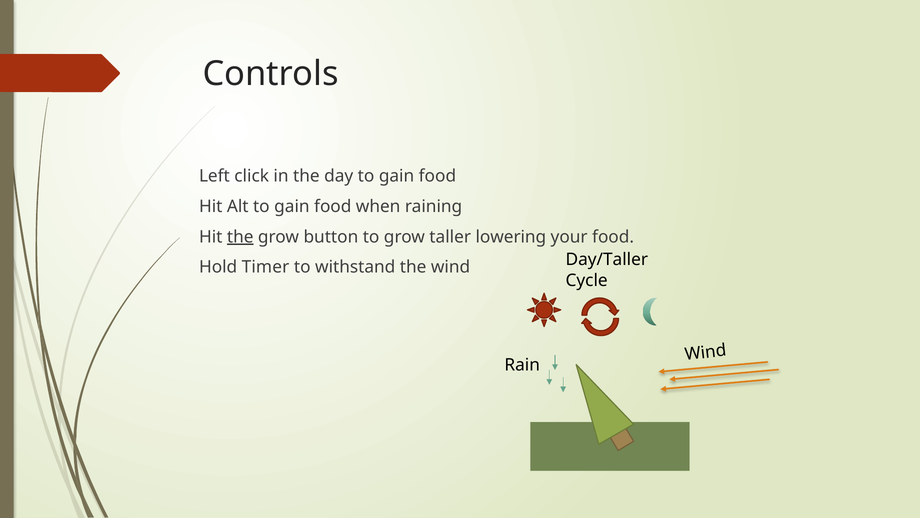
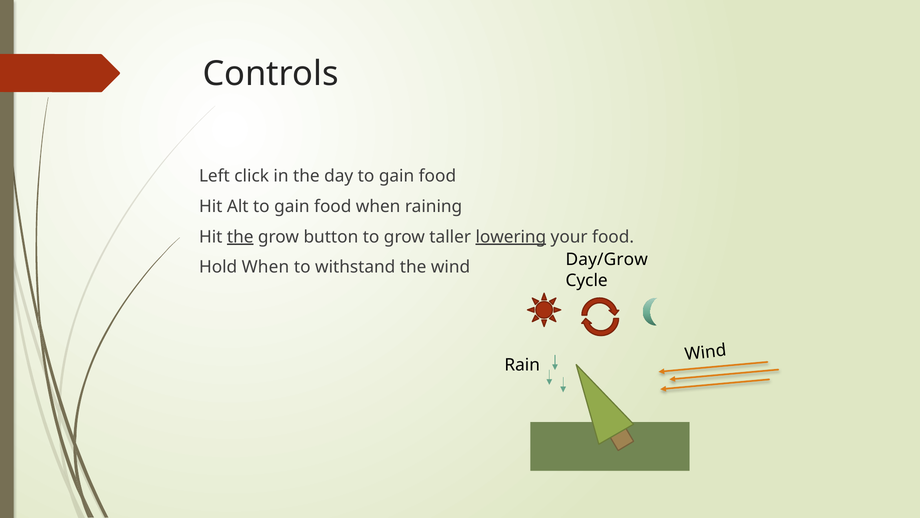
lowering underline: none -> present
Day/Taller: Day/Taller -> Day/Grow
Hold Timer: Timer -> When
